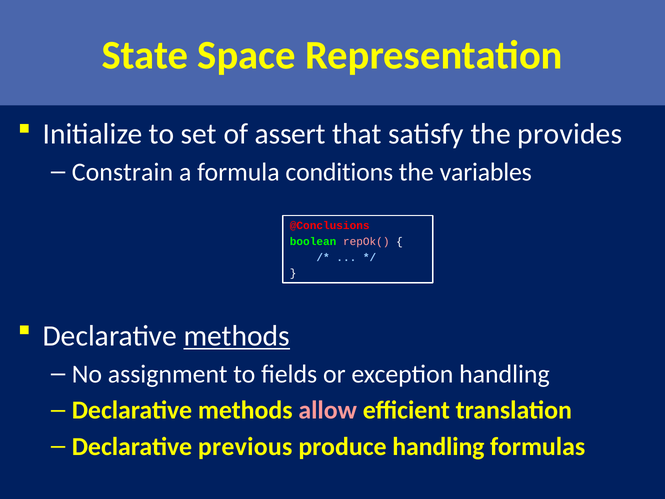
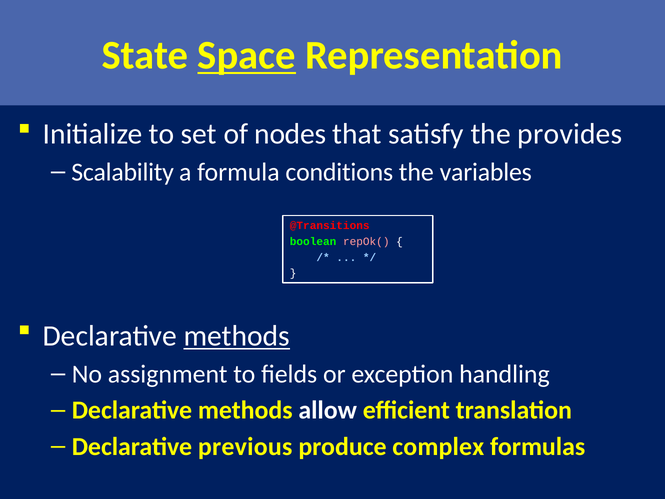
Space underline: none -> present
assert: assert -> nodes
Constrain: Constrain -> Scalability
@Conclusions: @Conclusions -> @Transitions
allow colour: pink -> white
produce handling: handling -> complex
